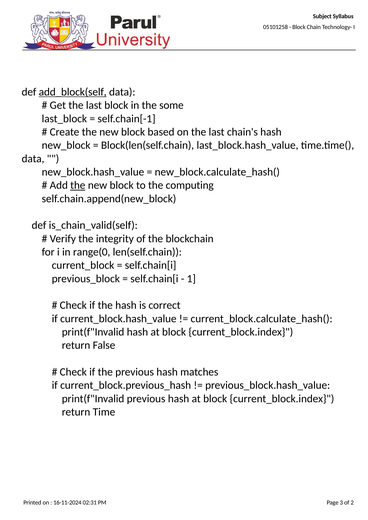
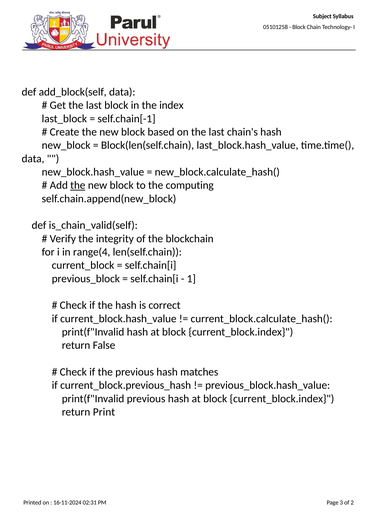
add_block(self underline: present -> none
some: some -> index
range(0: range(0 -> range(4
Time: Time -> Print
